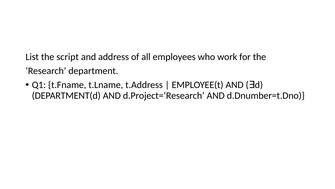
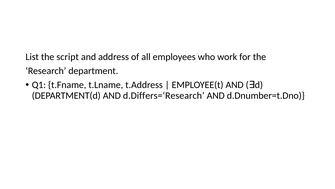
d.Project=‘Research: d.Project=‘Research -> d.Differs=‘Research
